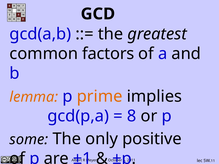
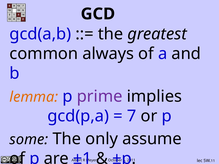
factors: factors -> always
prime colour: orange -> purple
8: 8 -> 7
positive: positive -> assume
